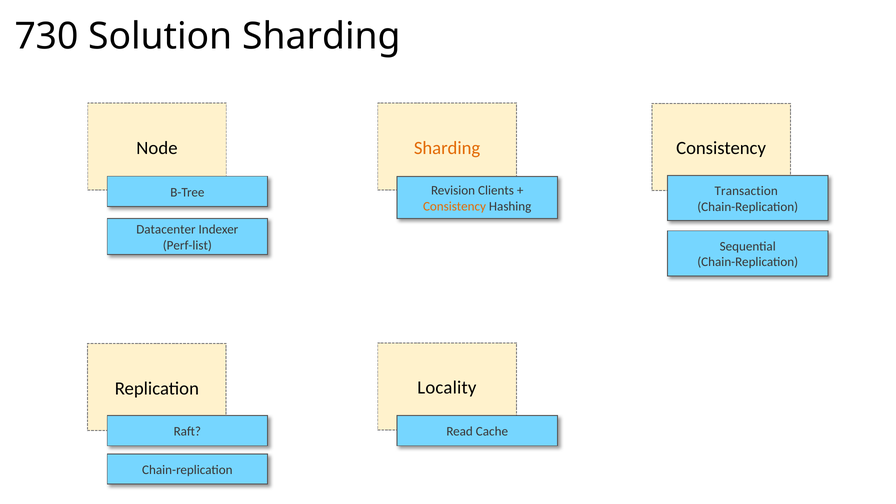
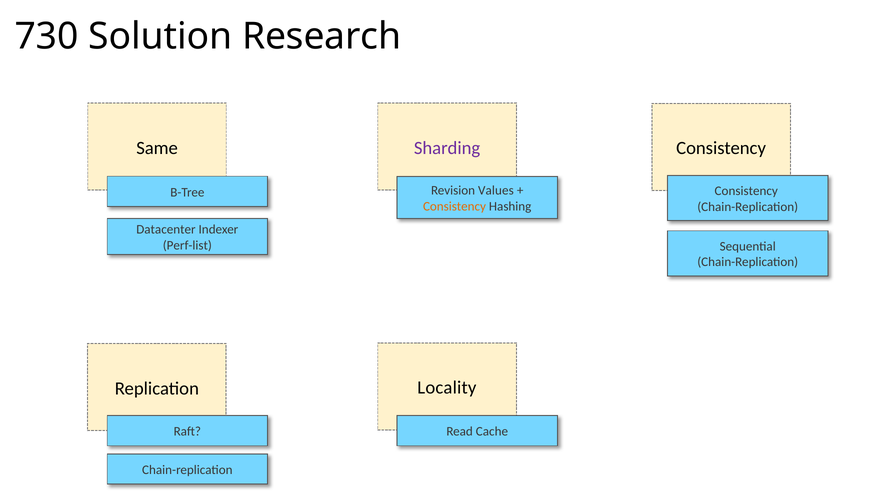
Solution Sharding: Sharding -> Research
Node: Node -> Same
Sharding at (447, 148) colour: orange -> purple
Clients: Clients -> Values
Transaction at (746, 191): Transaction -> Consistency
